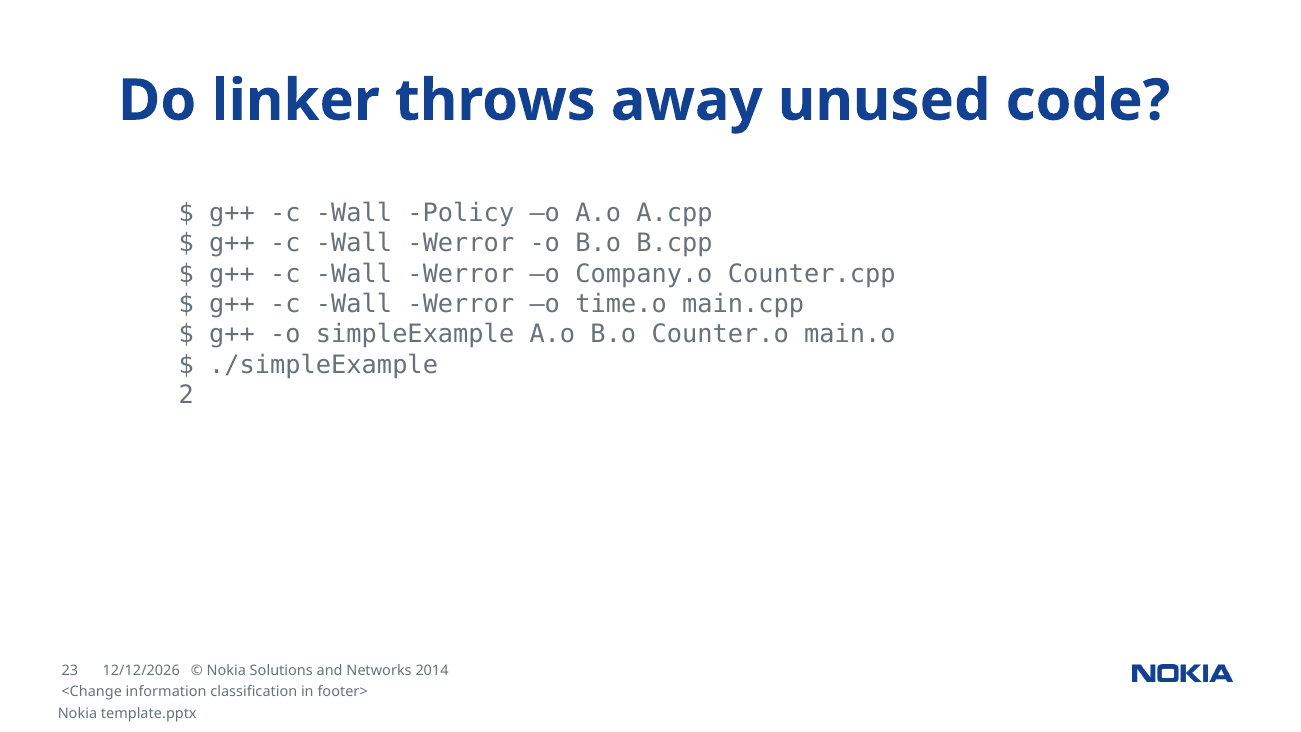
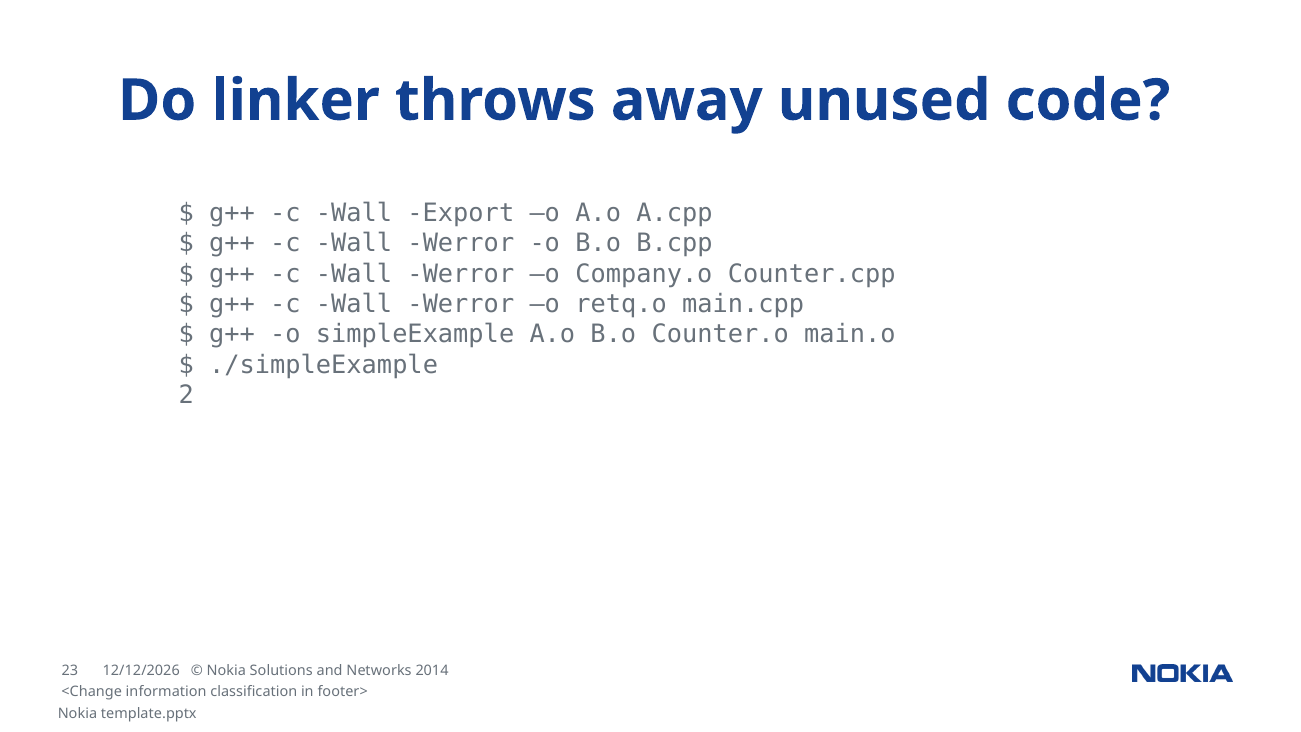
Policy: Policy -> Export
time.o: time.o -> retq.o
